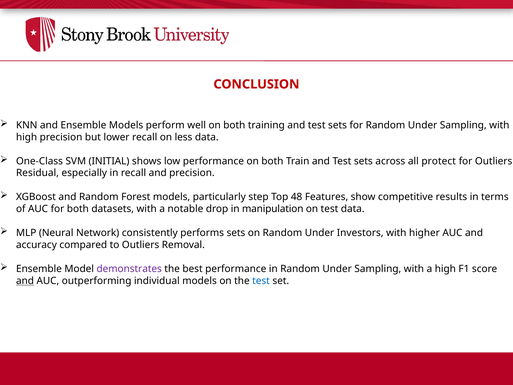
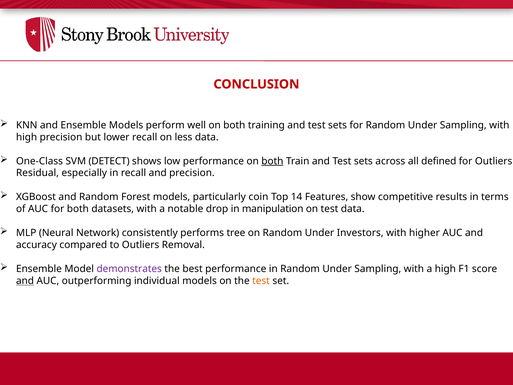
INITIAL: INITIAL -> DETECT
both at (272, 161) underline: none -> present
protect: protect -> defined
step: step -> coin
48: 48 -> 14
performs sets: sets -> tree
test at (261, 281) colour: blue -> orange
